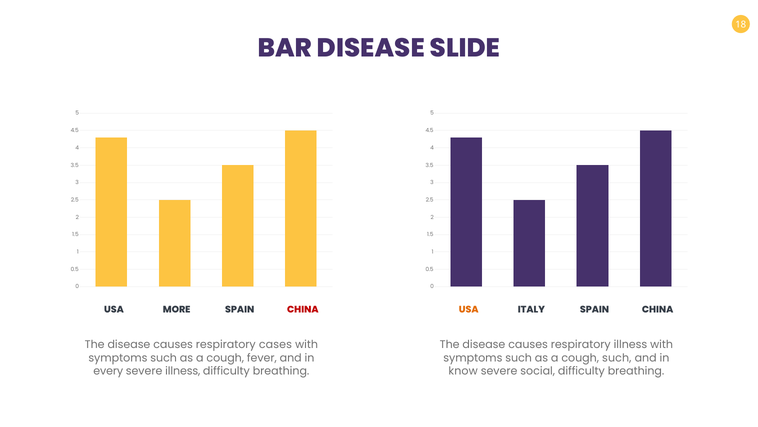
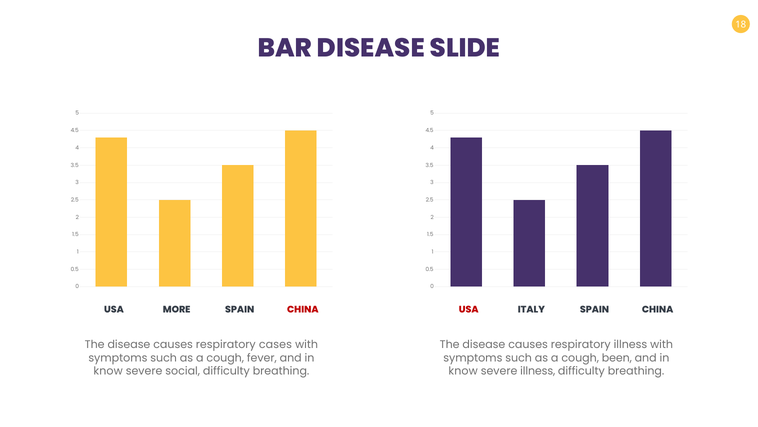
USA at (469, 309) colour: orange -> red
cough such: such -> been
every at (108, 371): every -> know
severe illness: illness -> social
severe social: social -> illness
